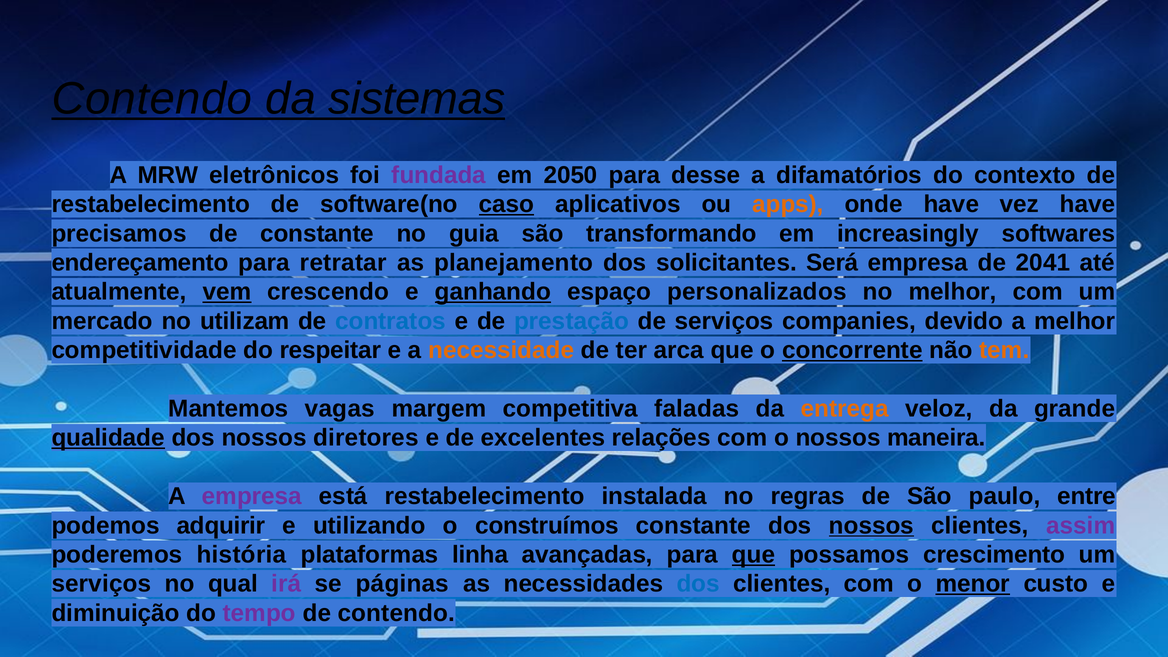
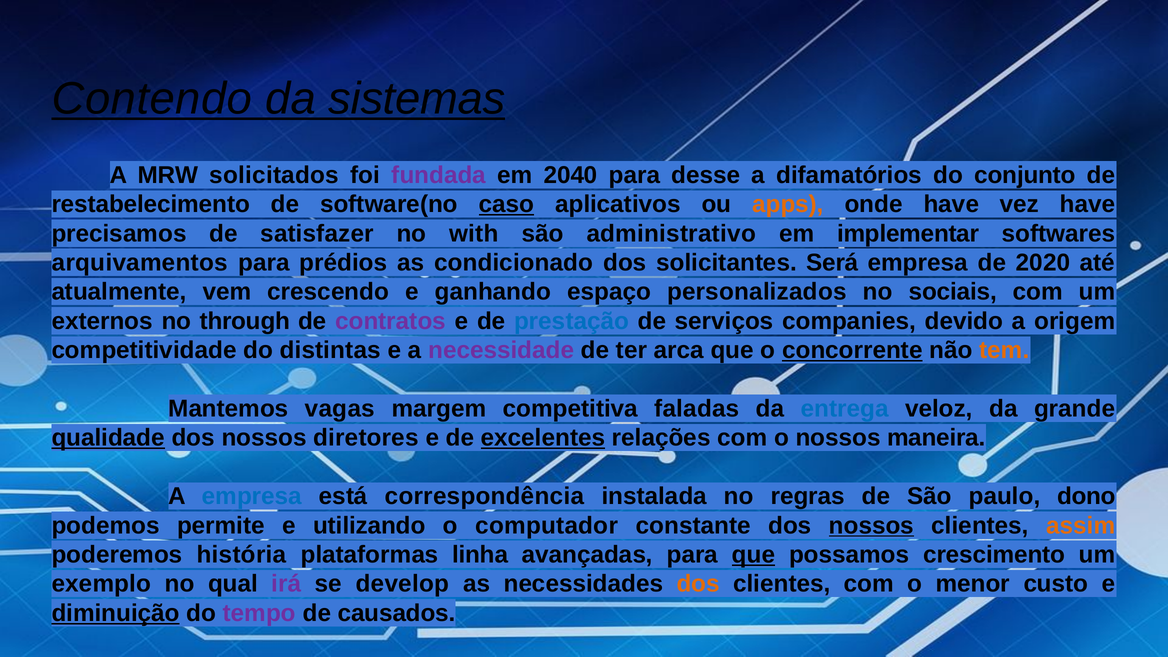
eletrônicos: eletrônicos -> solicitados
2050: 2050 -> 2040
contexto: contexto -> conjunto
de constante: constante -> satisfazer
guia: guia -> with
transformando: transformando -> administrativo
increasingly: increasingly -> implementar
endereçamento: endereçamento -> arquivamentos
retratar: retratar -> prédios
planejamento: planejamento -> condicionado
2041: 2041 -> 2020
vem underline: present -> none
ganhando underline: present -> none
no melhor: melhor -> sociais
mercado: mercado -> externos
utilizam: utilizam -> through
contratos colour: blue -> purple
a melhor: melhor -> origem
respeitar: respeitar -> distintas
necessidade colour: orange -> purple
entrega colour: orange -> blue
excelentes underline: none -> present
empresa at (252, 496) colour: purple -> blue
está restabelecimento: restabelecimento -> correspondência
entre: entre -> dono
adquirir: adquirir -> permite
construímos: construímos -> computador
assim colour: purple -> orange
serviços at (101, 584): serviços -> exemplo
páginas: páginas -> develop
dos at (698, 584) colour: blue -> orange
menor underline: present -> none
diminuição underline: none -> present
de contendo: contendo -> causados
